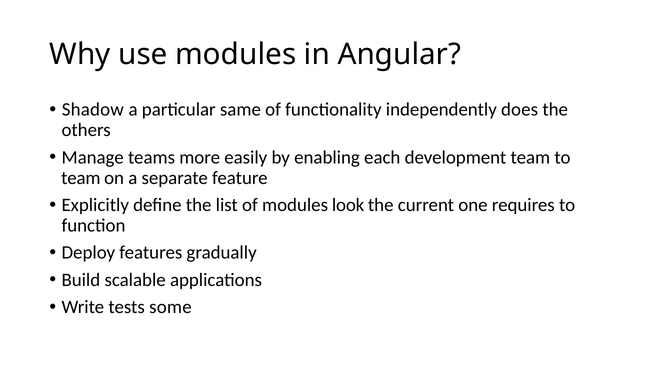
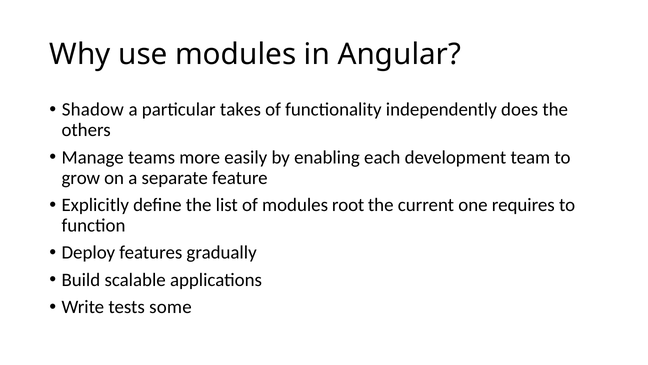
same: same -> takes
team at (81, 178): team -> grow
look: look -> root
